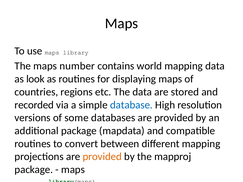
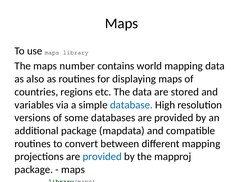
look: look -> also
recorded: recorded -> variables
provided at (102, 157) colour: orange -> blue
